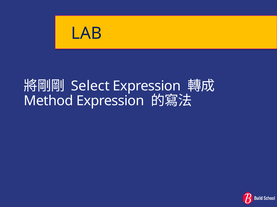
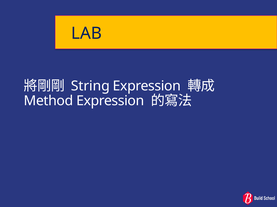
Select: Select -> String
